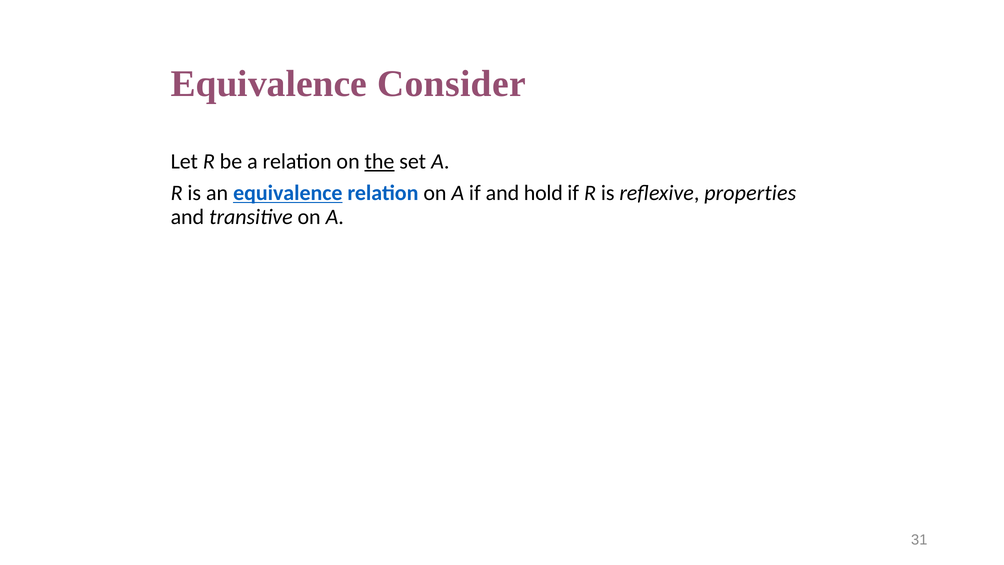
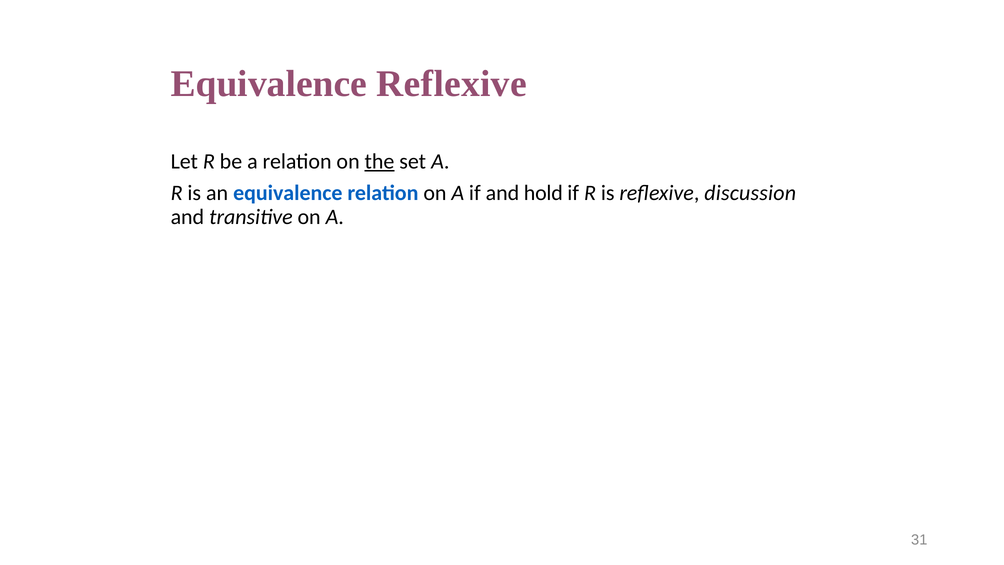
Equivalence Consider: Consider -> Reflexive
equivalence at (288, 193) underline: present -> none
properties: properties -> discussion
